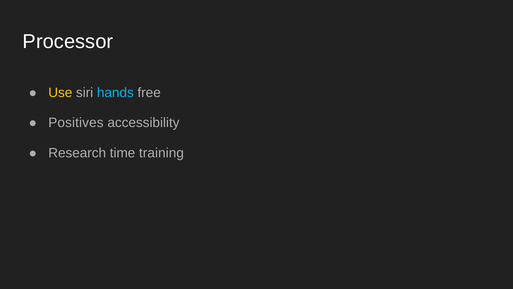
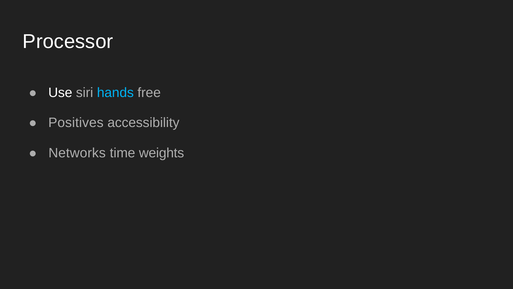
Use colour: yellow -> white
Research: Research -> Networks
training: training -> weights
